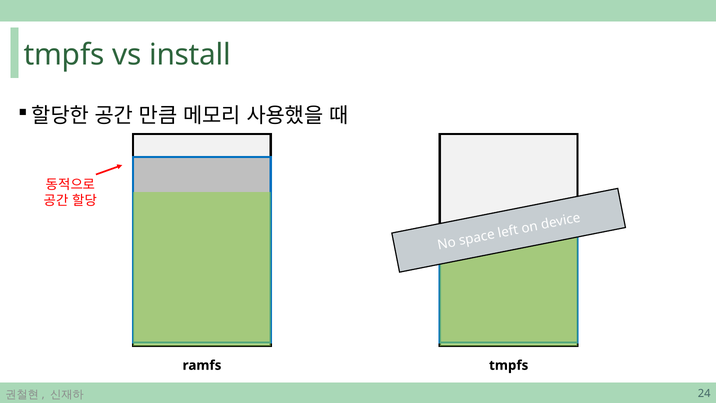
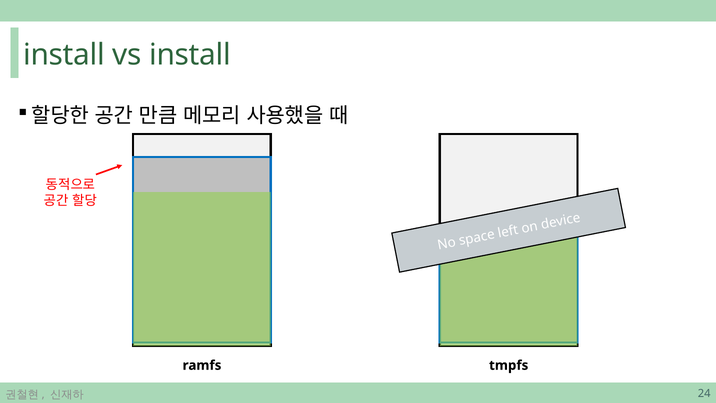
tmpfs at (64, 55): tmpfs -> install
